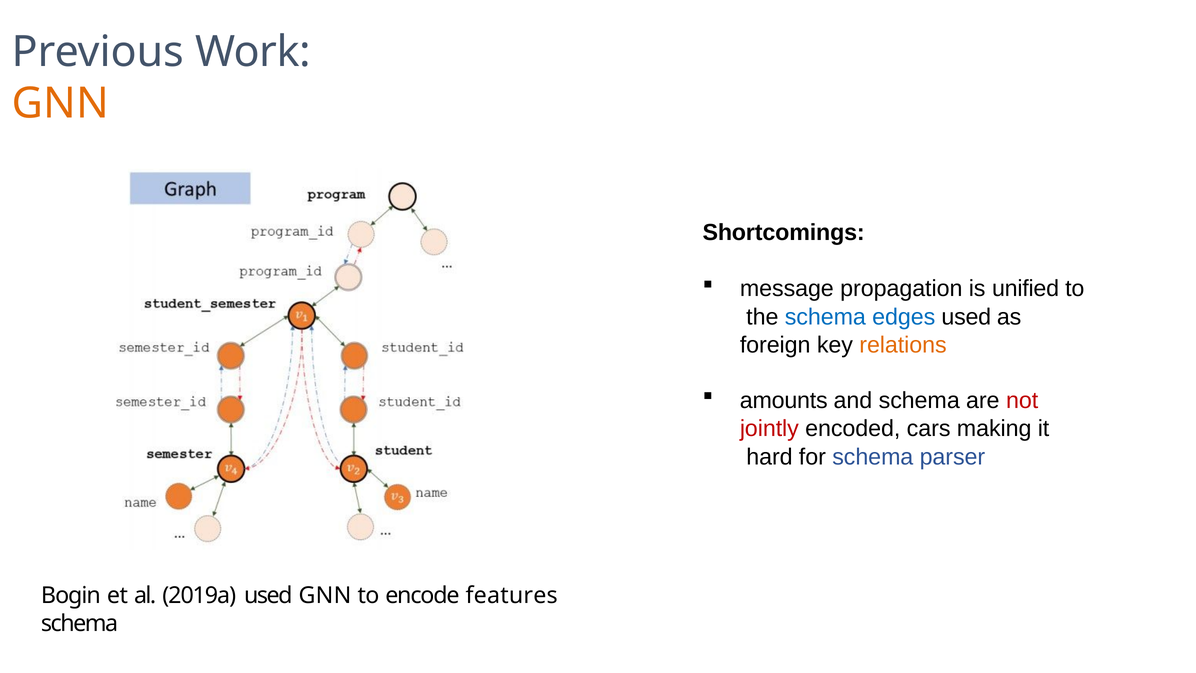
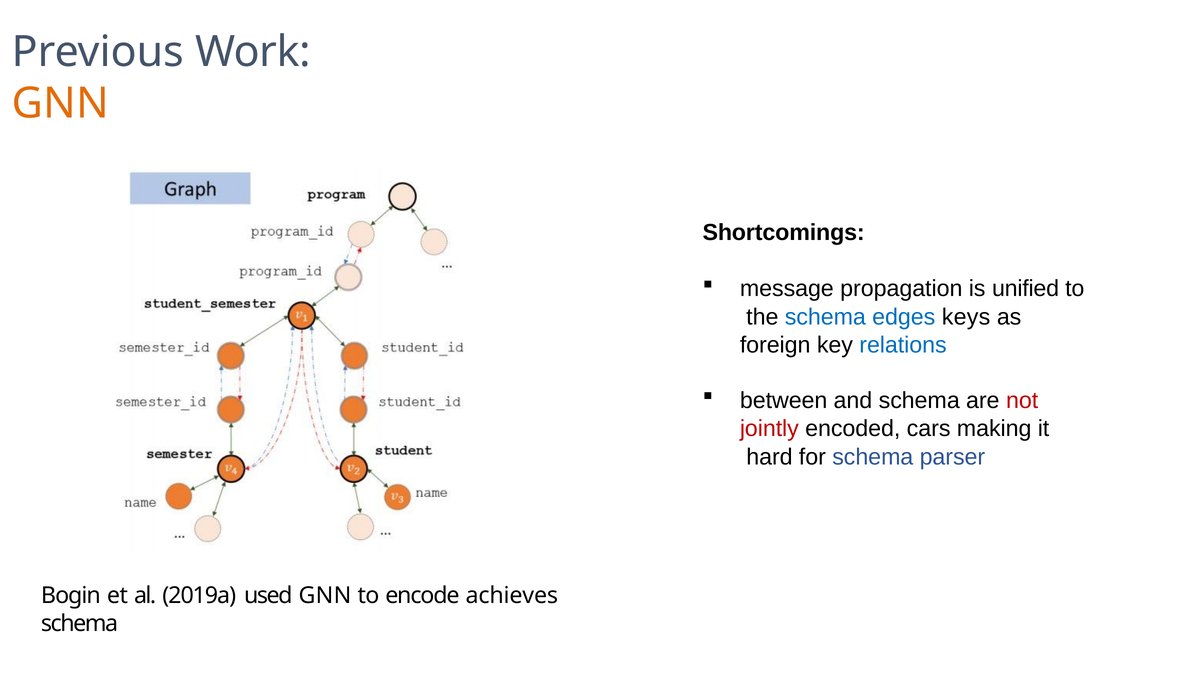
edges used: used -> keys
relations colour: orange -> blue
amounts: amounts -> between
features: features -> achieves
